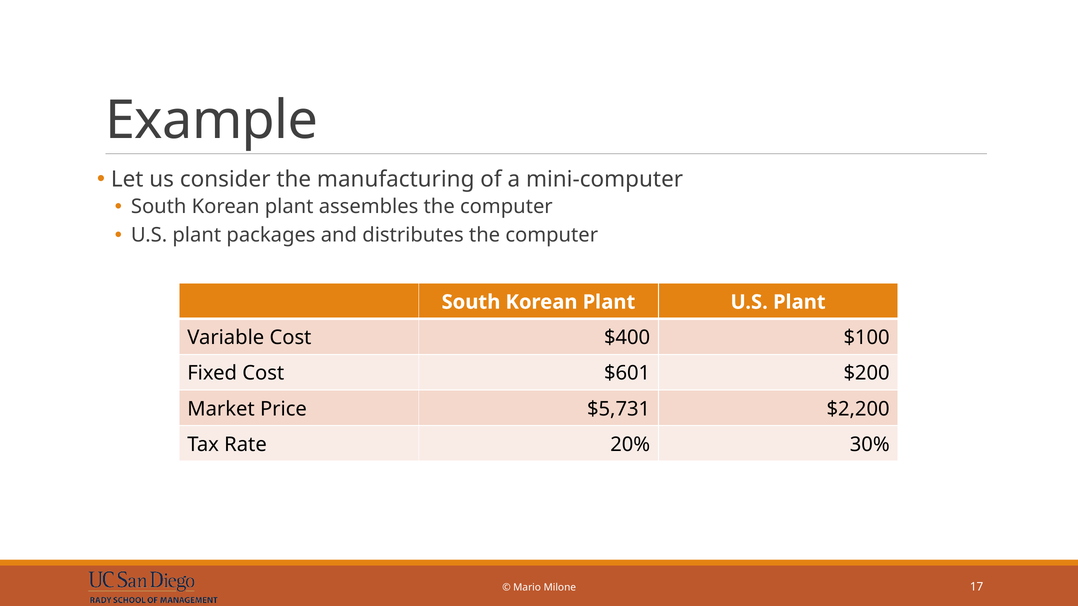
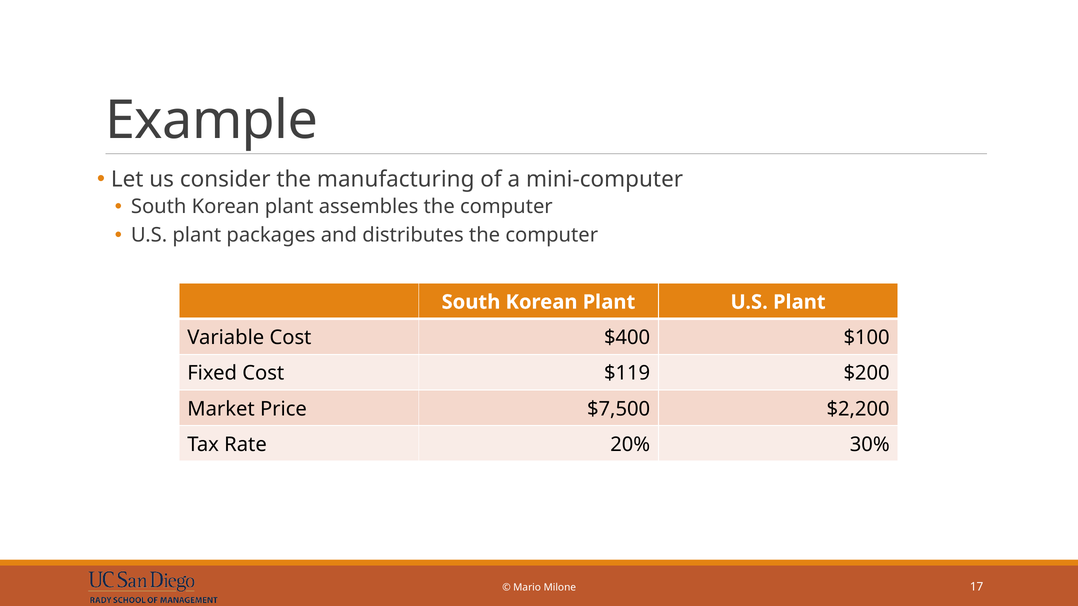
$601: $601 -> $119
$5,731: $5,731 -> $7,500
